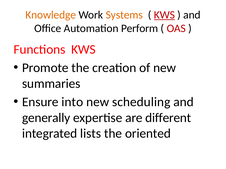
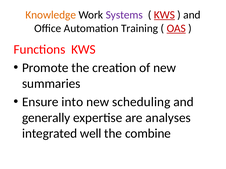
Systems colour: orange -> purple
Perform: Perform -> Training
OAS underline: none -> present
different: different -> analyses
lists: lists -> well
oriented: oriented -> combine
